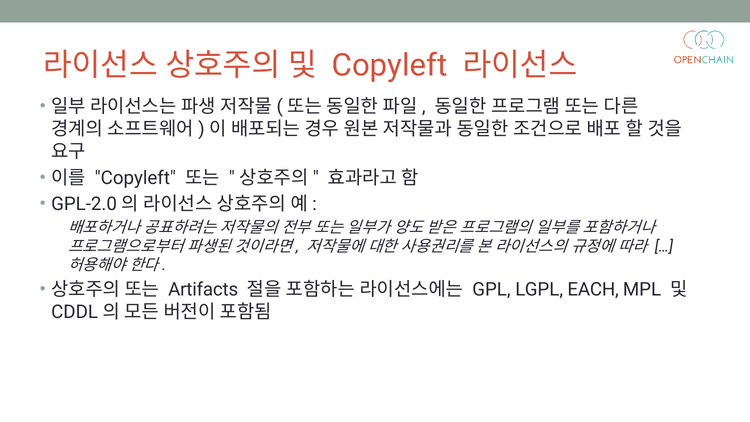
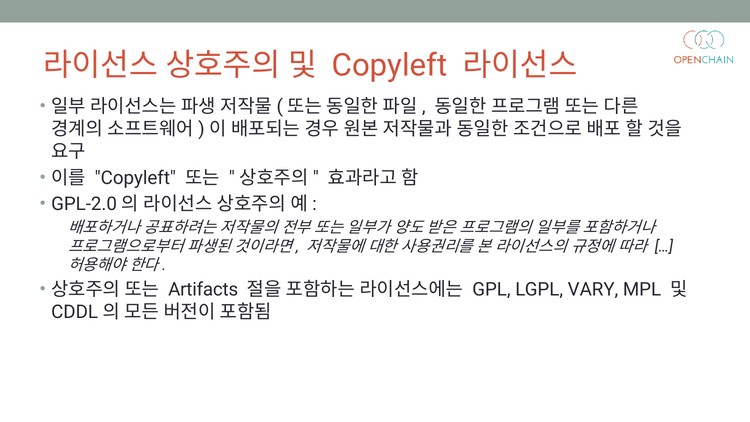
EACH: EACH -> VARY
